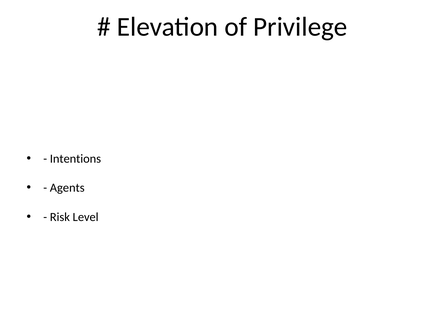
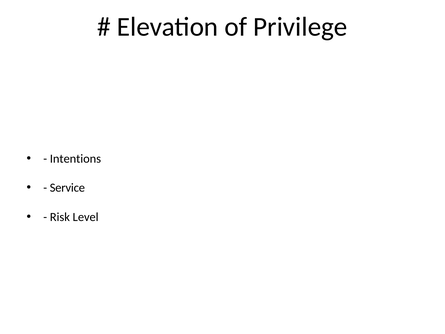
Agents: Agents -> Service
